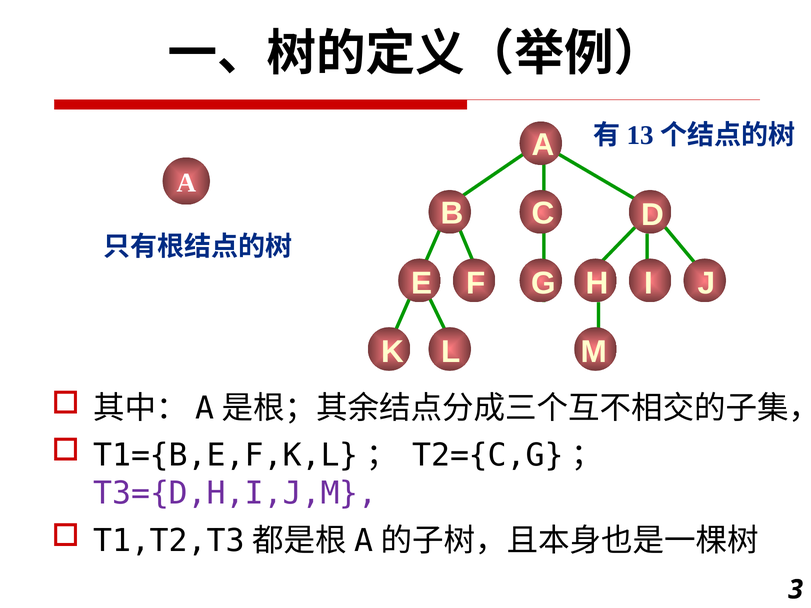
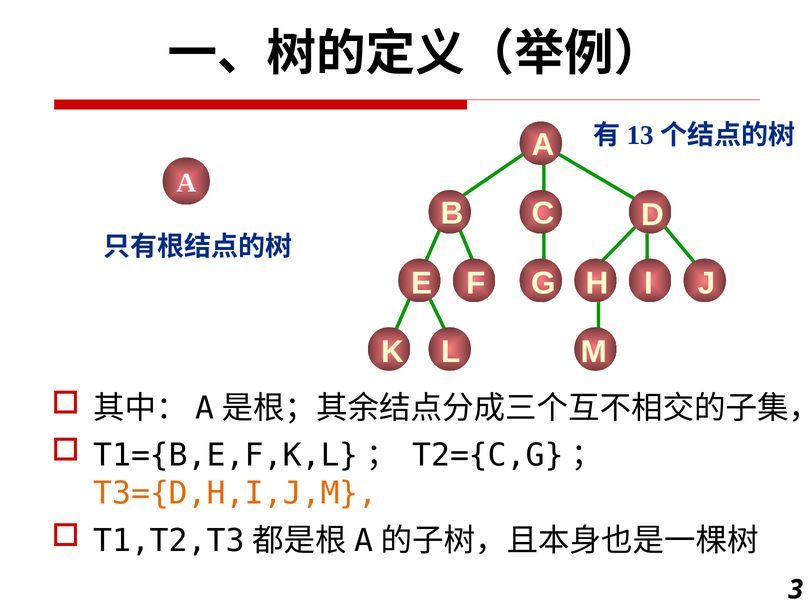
T3={D,H,I,J,M colour: purple -> orange
